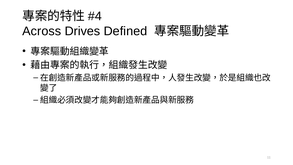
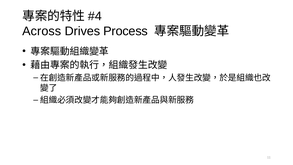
Defined: Defined -> Process
